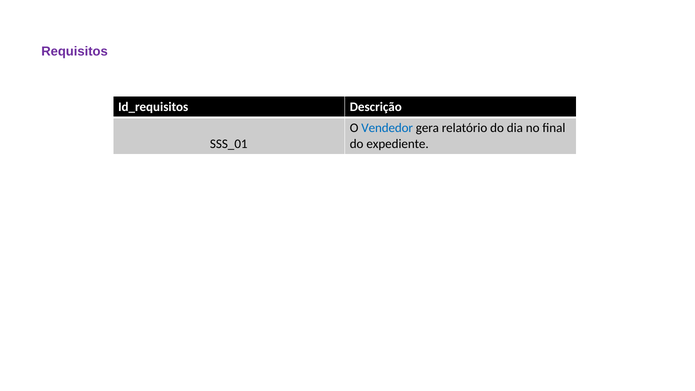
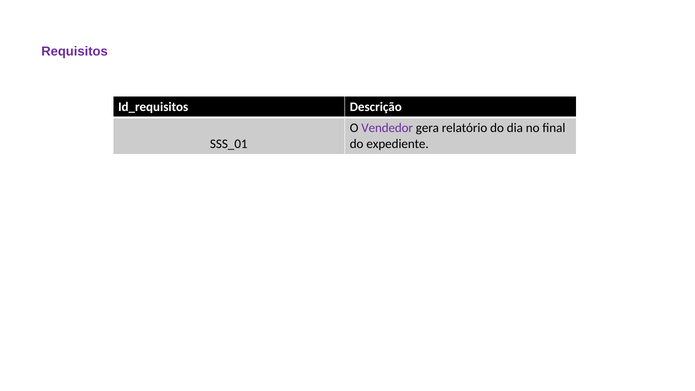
Vendedor colour: blue -> purple
